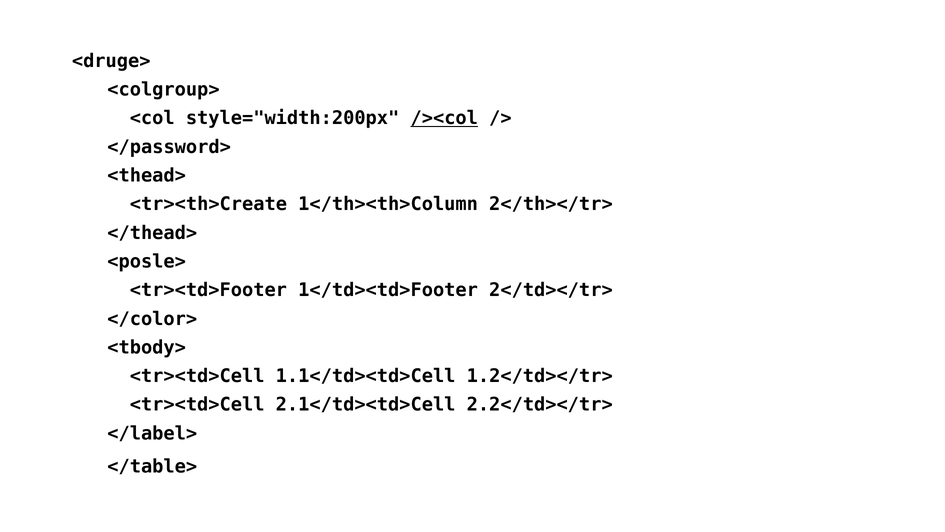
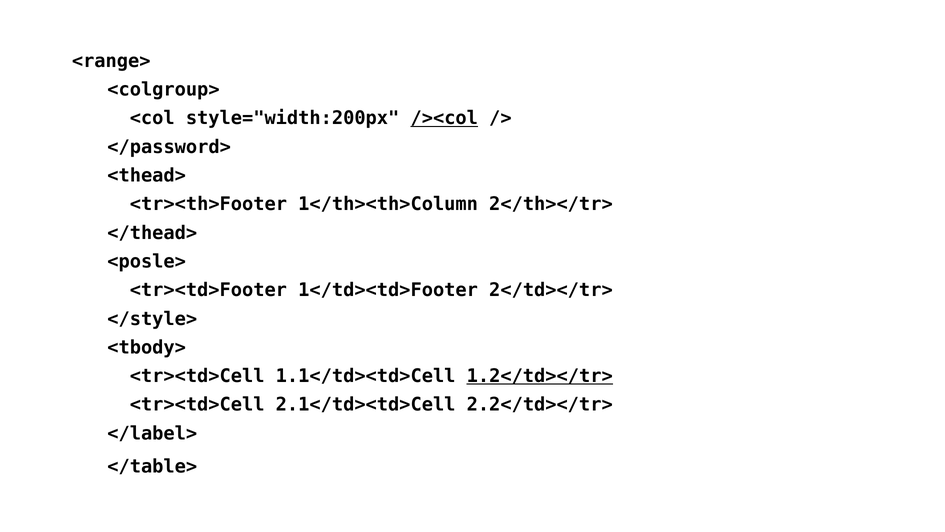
<druge>: <druge> -> <range>
<tr><th>Create: <tr><th>Create -> <tr><th>Footer
</color>: </color> -> </style>
1.2</td></tr> underline: none -> present
